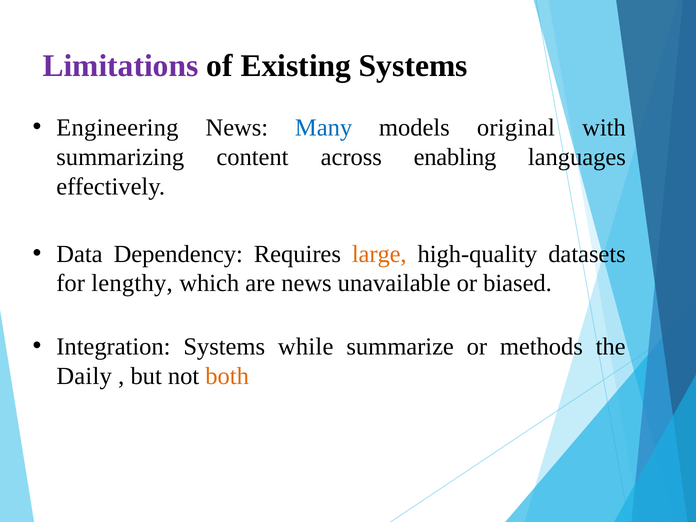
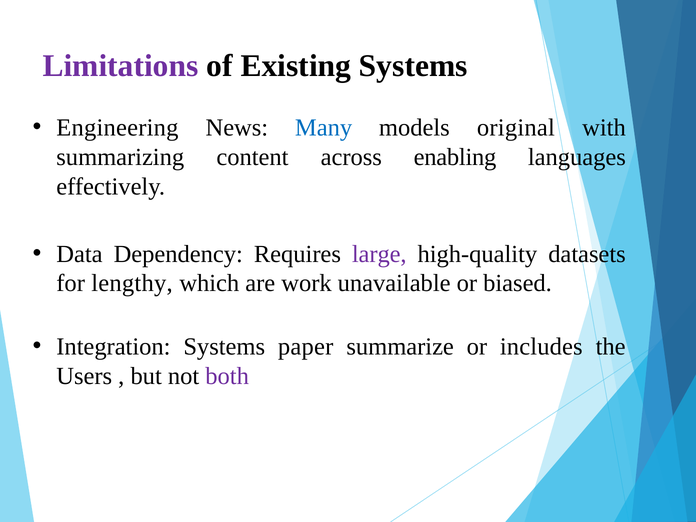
large colour: orange -> purple
are news: news -> work
while: while -> paper
methods: methods -> includes
Daily: Daily -> Users
both colour: orange -> purple
